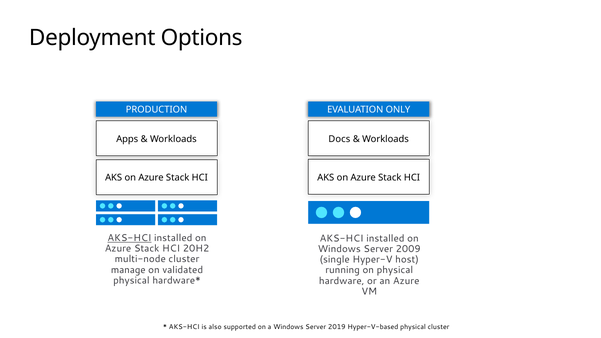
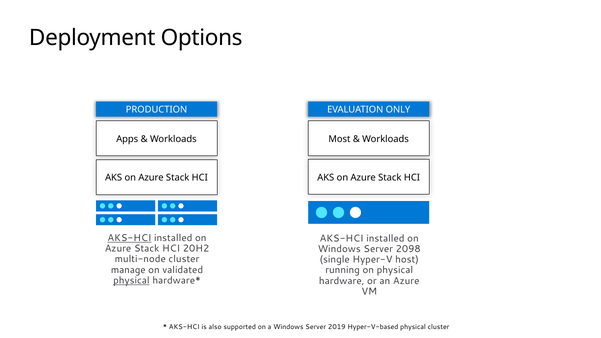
Docs: Docs -> Most
2009: 2009 -> 2098
physical at (131, 281) underline: none -> present
